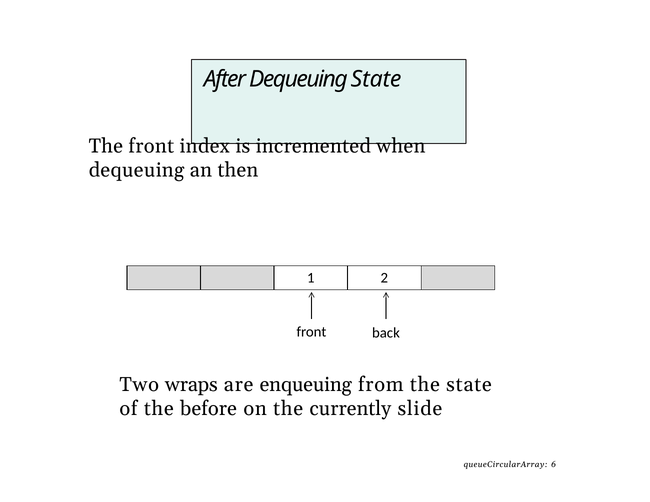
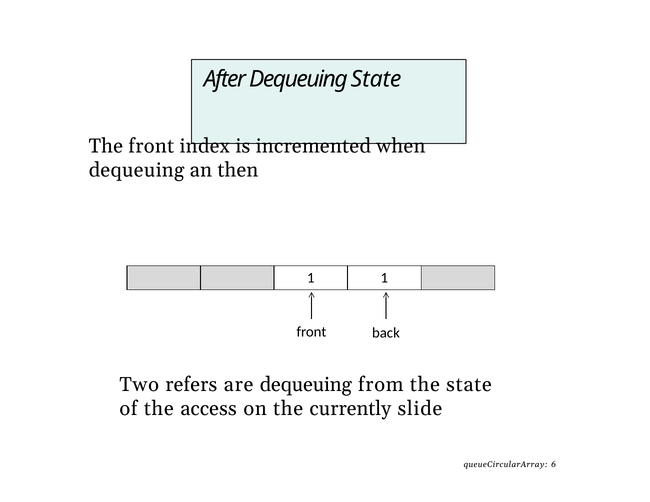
1 2: 2 -> 1
wraps: wraps -> refers
are enqueuing: enqueuing -> dequeuing
before: before -> access
